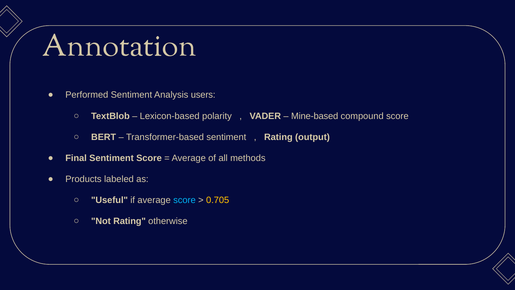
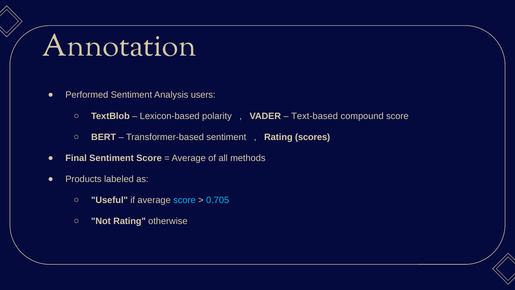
Mine-based: Mine-based -> Text-based
output: output -> scores
0.705 colour: yellow -> light blue
